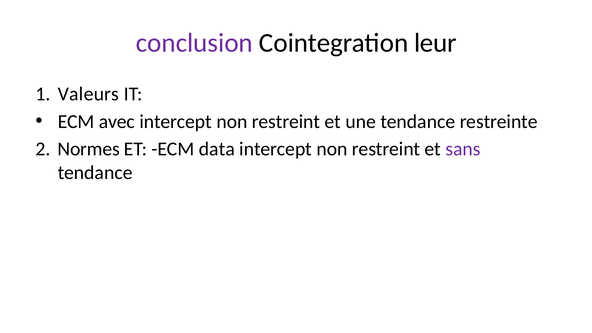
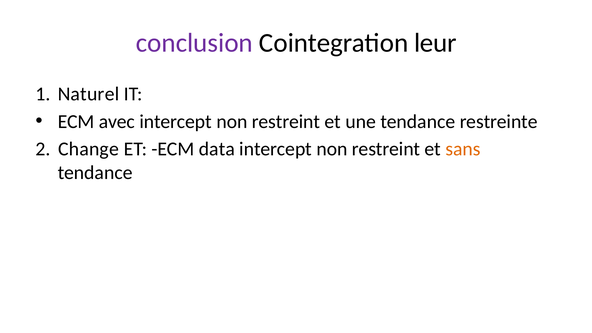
Valeurs: Valeurs -> Naturel
Normes: Normes -> Change
sans colour: purple -> orange
